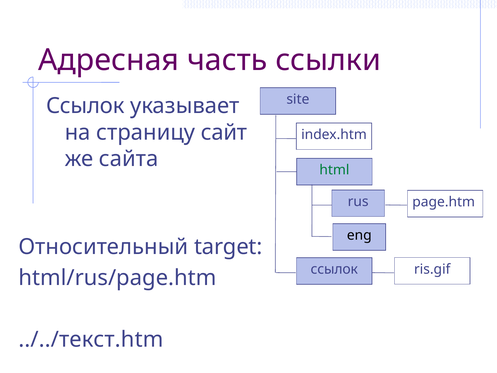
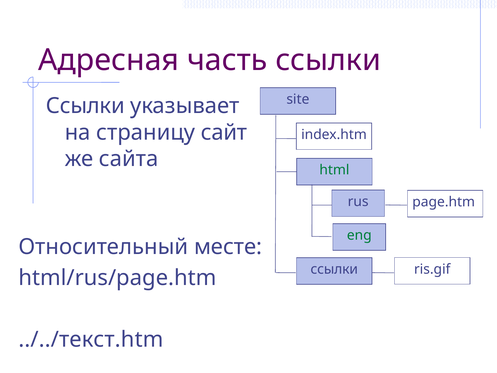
Ссылок at (85, 106): Ссылок -> Ссылки
eng colour: black -> green
target: target -> месте
ссылок at (334, 269): ссылок -> ссылки
